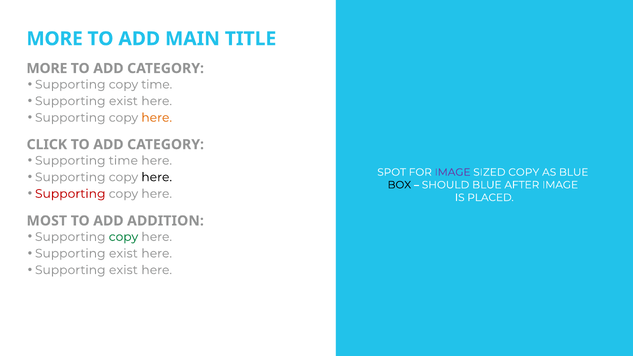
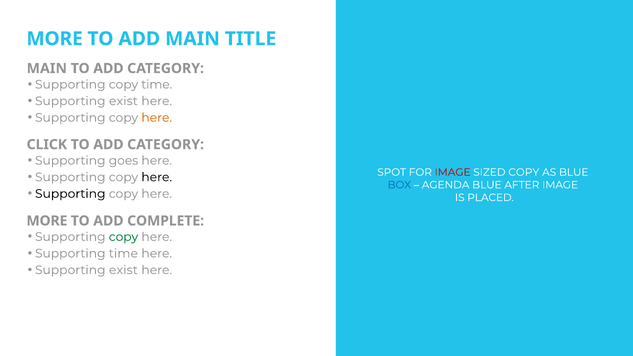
MORE at (47, 68): MORE -> MAIN
Supporting time: time -> goes
IMAGE at (453, 172) colour: purple -> red
BOX colour: black -> blue
SHOULD: SHOULD -> AGENDA
Supporting at (70, 194) colour: red -> black
MOST at (47, 221): MOST -> MORE
ADDITION: ADDITION -> COMPLETE
exist at (123, 253): exist -> time
